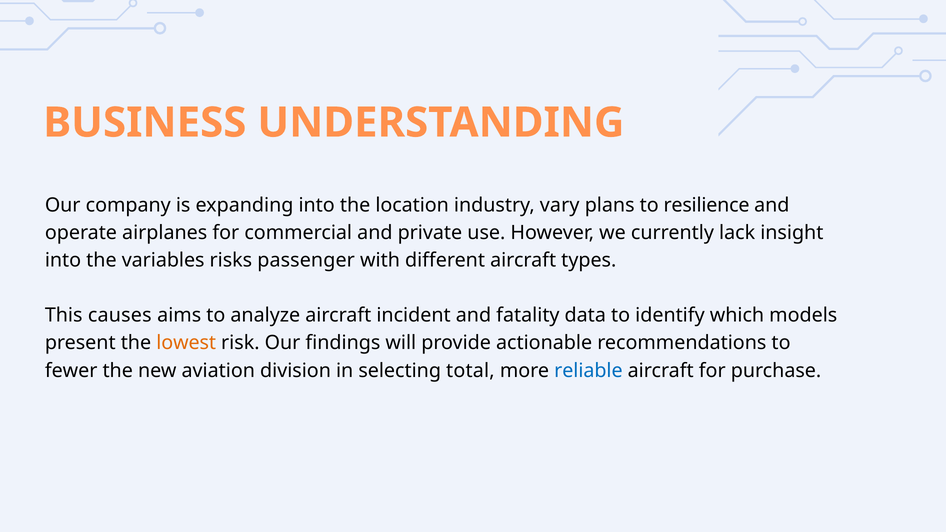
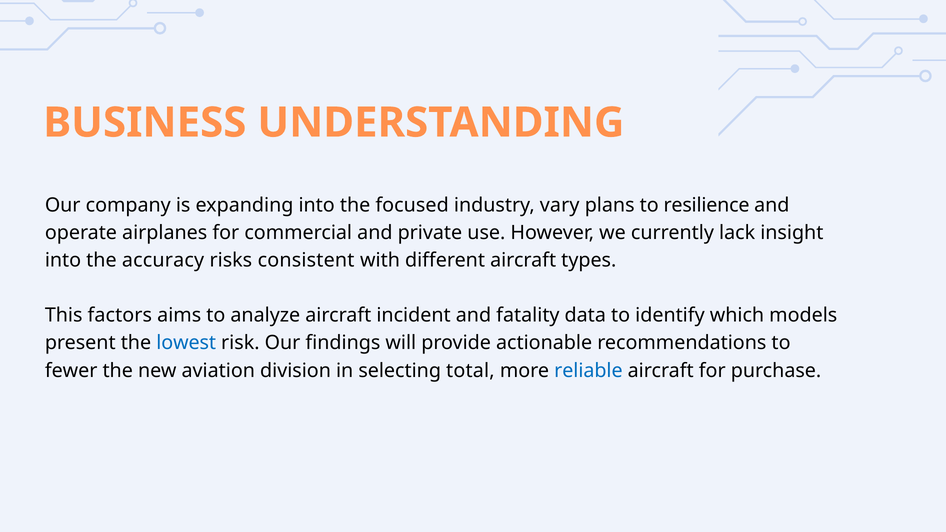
location: location -> focused
variables: variables -> accuracy
passenger: passenger -> consistent
causes: causes -> factors
lowest colour: orange -> blue
